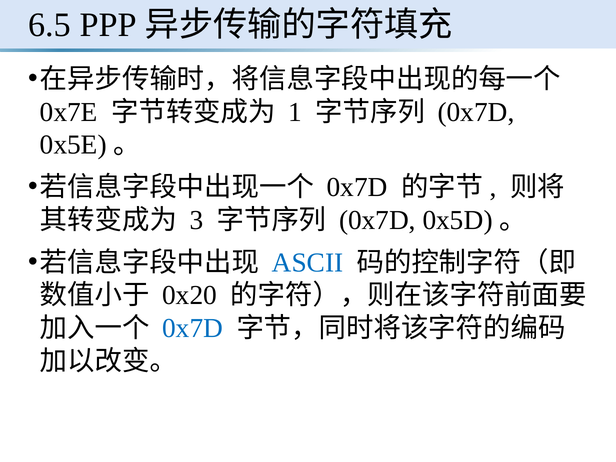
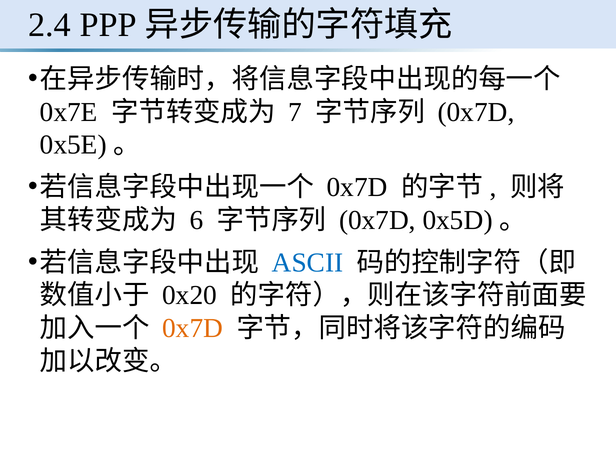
6.5: 6.5 -> 2.4
1: 1 -> 7
3: 3 -> 6
0x7D at (193, 328) colour: blue -> orange
